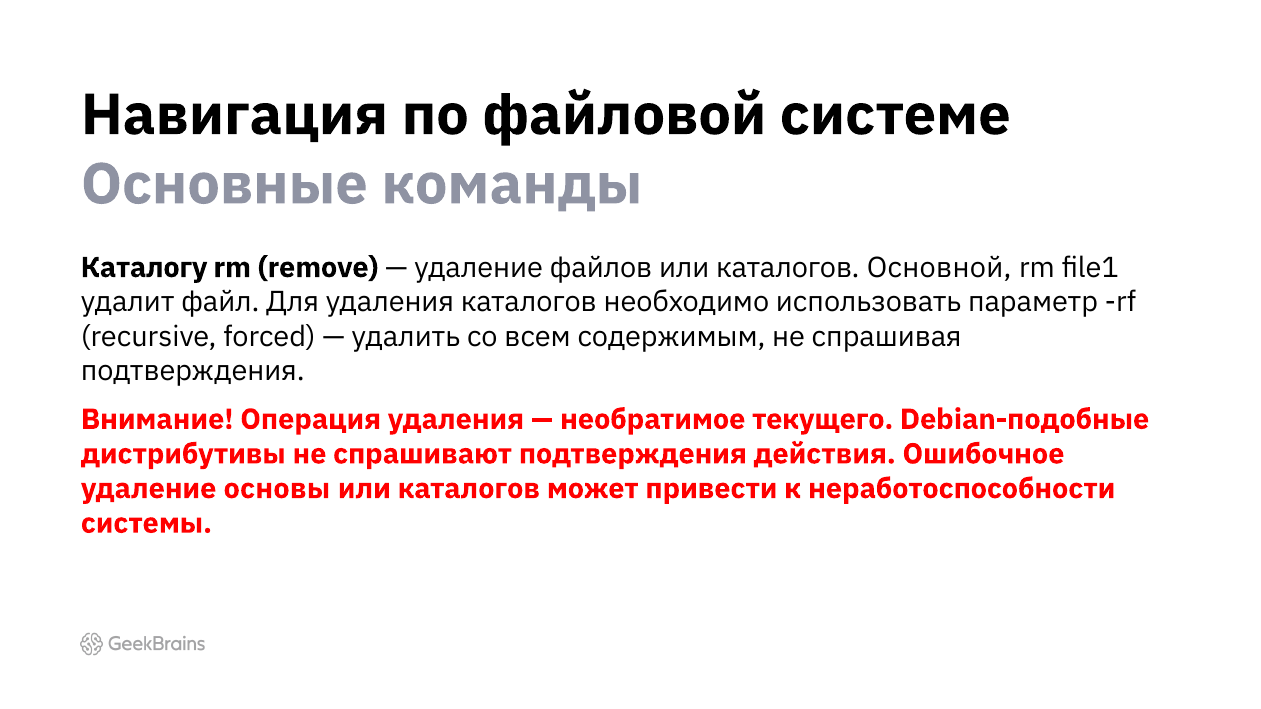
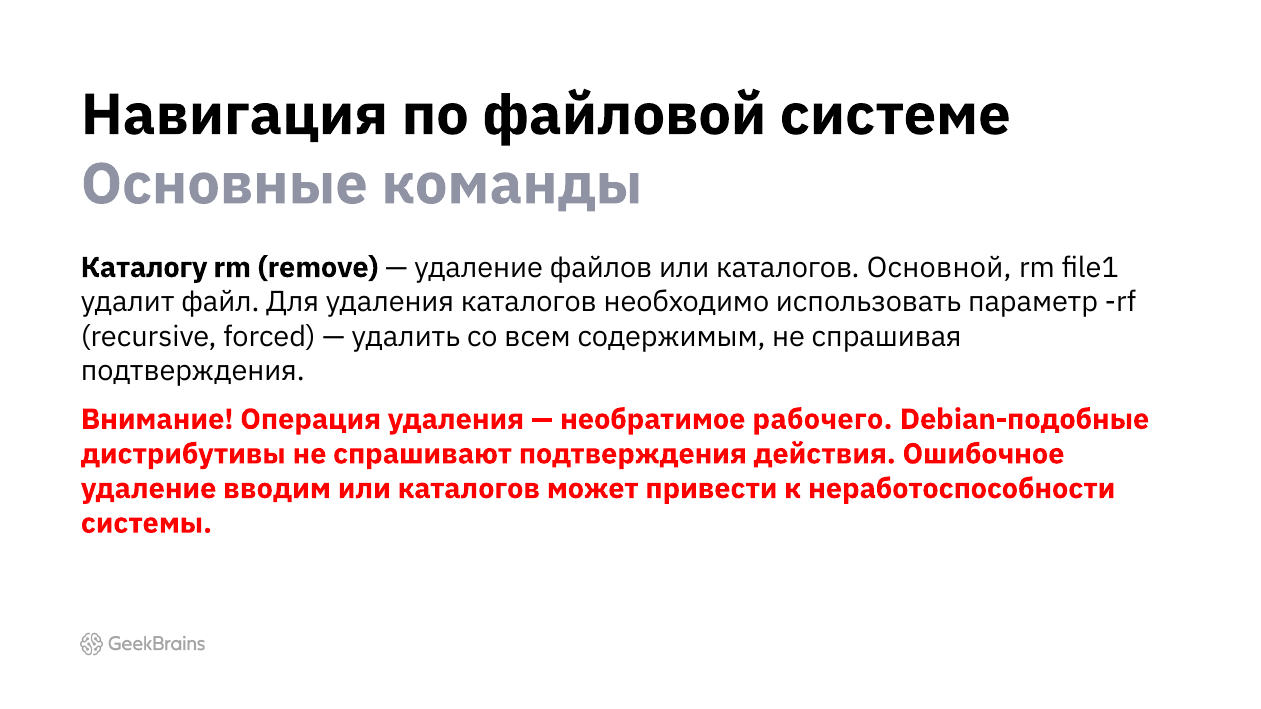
текущего: текущего -> рабочего
основы: основы -> вводим
